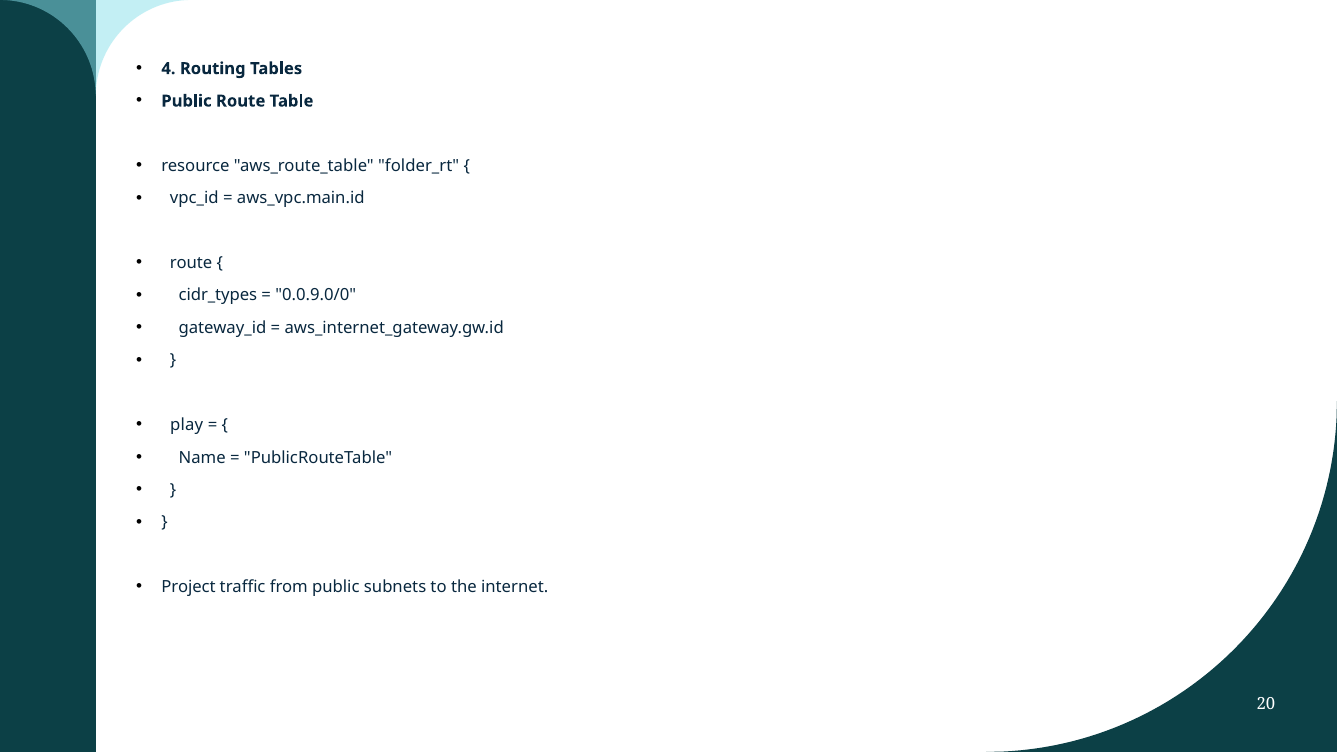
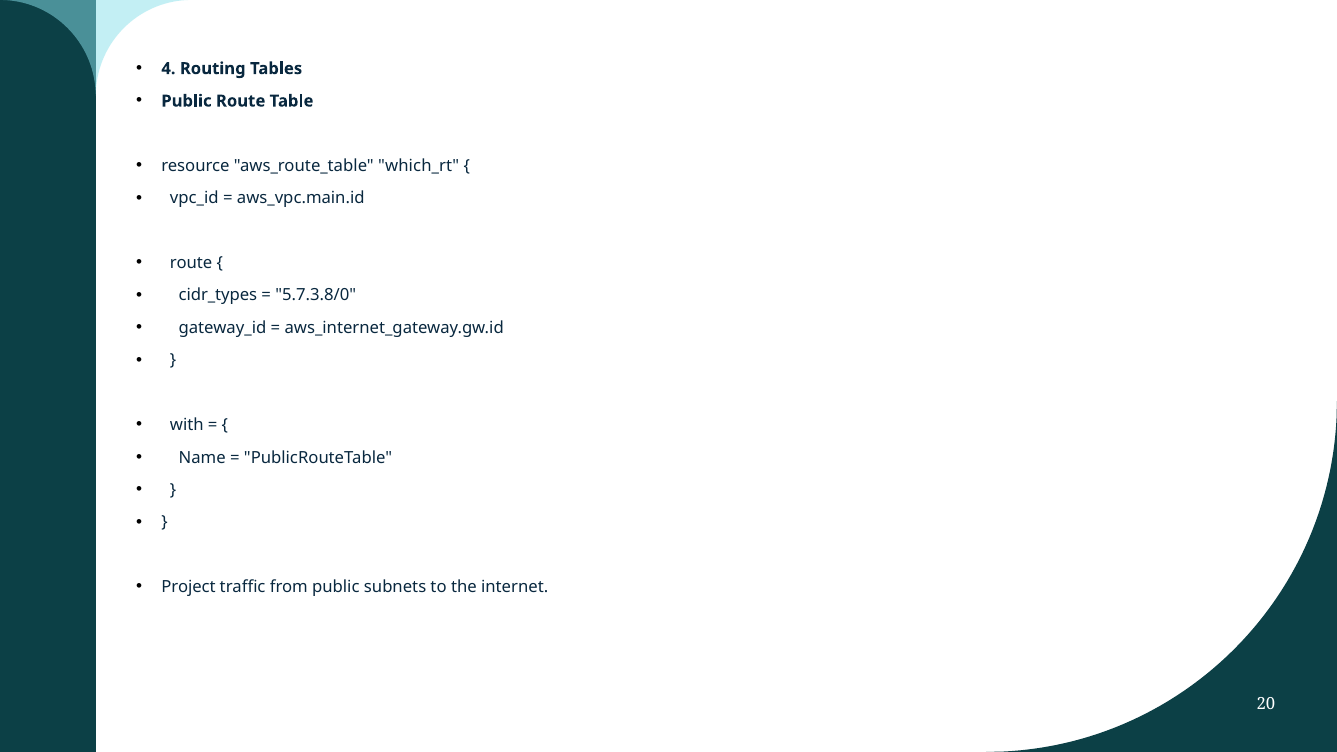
folder_rt: folder_rt -> which_rt
0.0.9.0/0: 0.0.9.0/0 -> 5.7.3.8/0
play: play -> with
